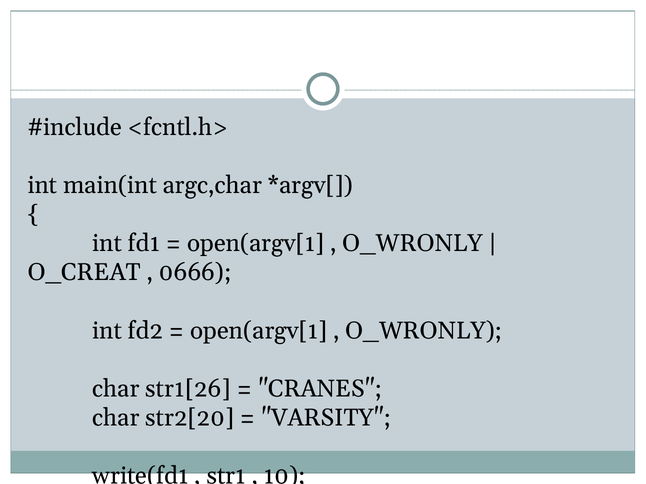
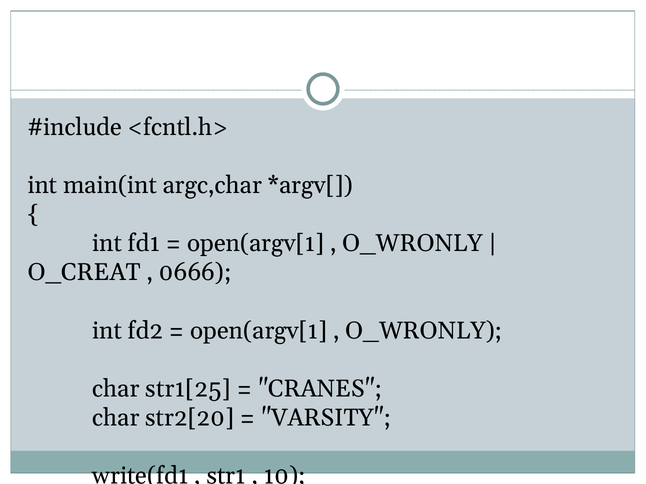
str1[26: str1[26 -> str1[25
